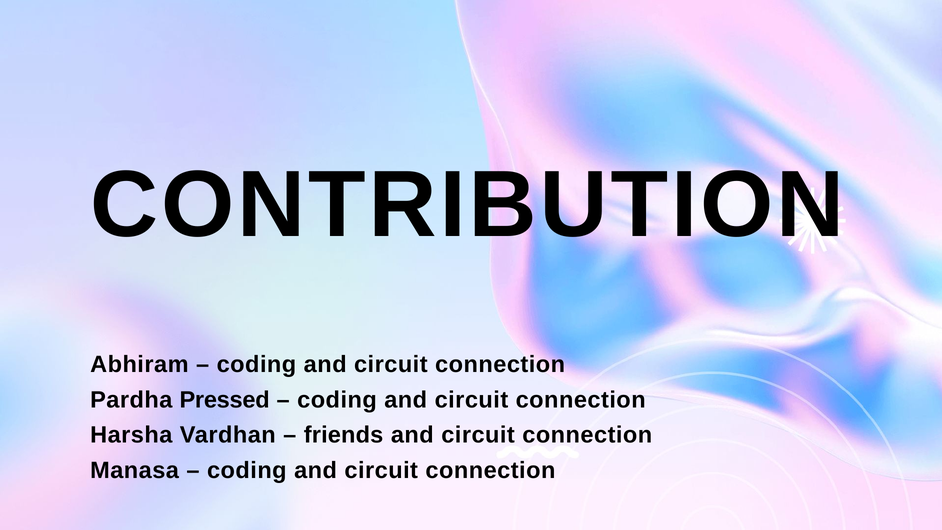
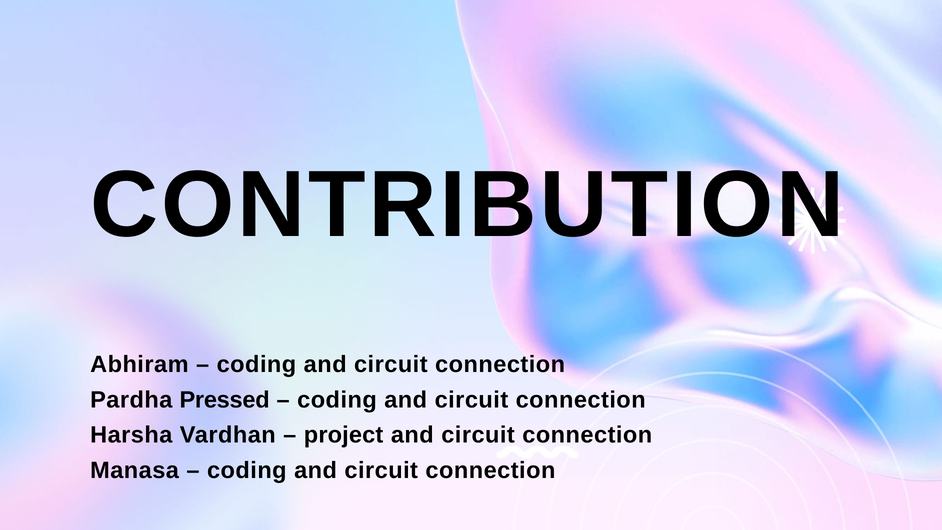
friends: friends -> project
